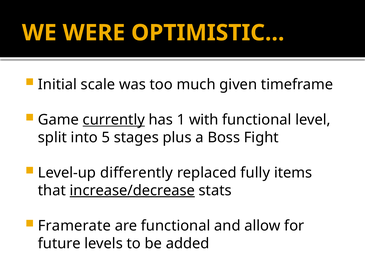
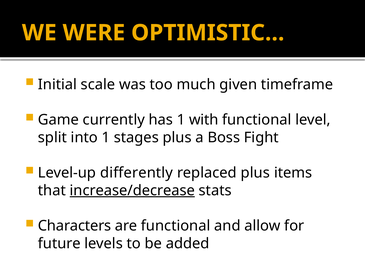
currently underline: present -> none
into 5: 5 -> 1
replaced fully: fully -> plus
Framerate: Framerate -> Characters
